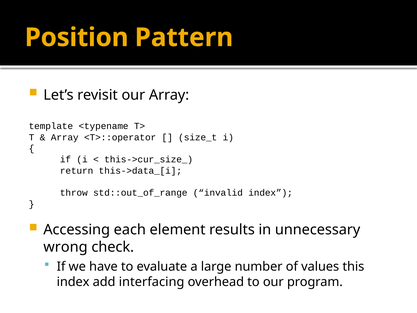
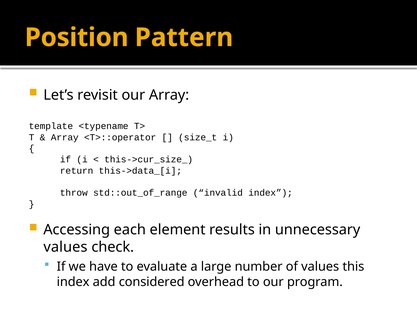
wrong at (65, 247): wrong -> values
interfacing: interfacing -> considered
